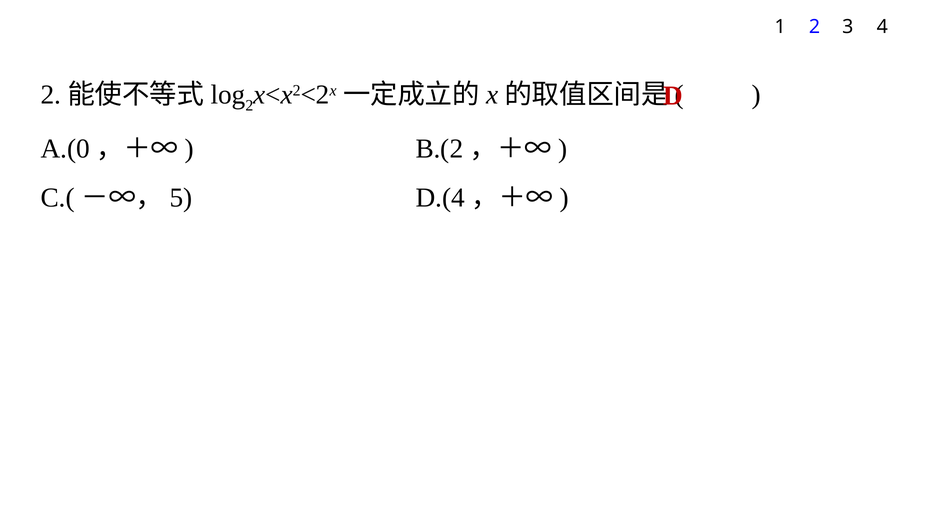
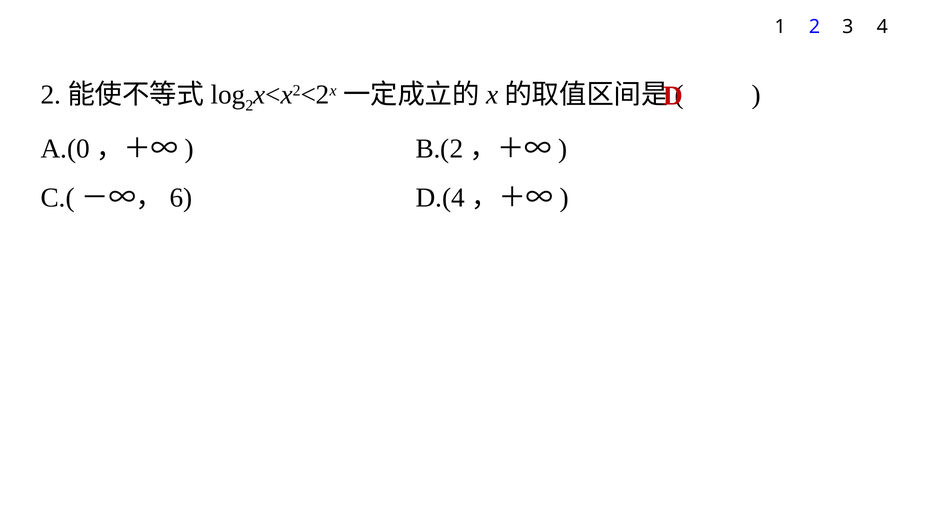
5: 5 -> 6
